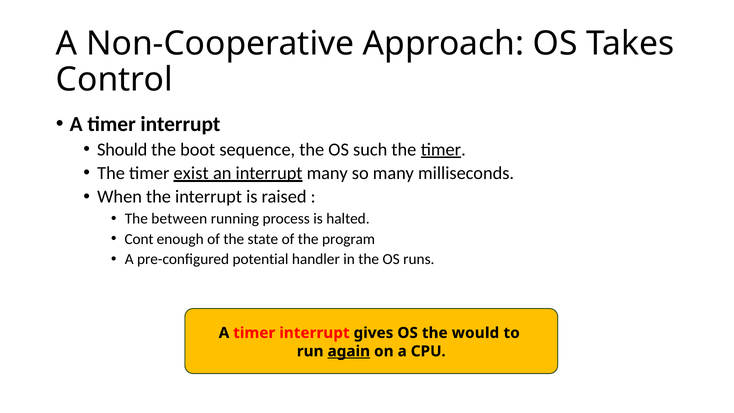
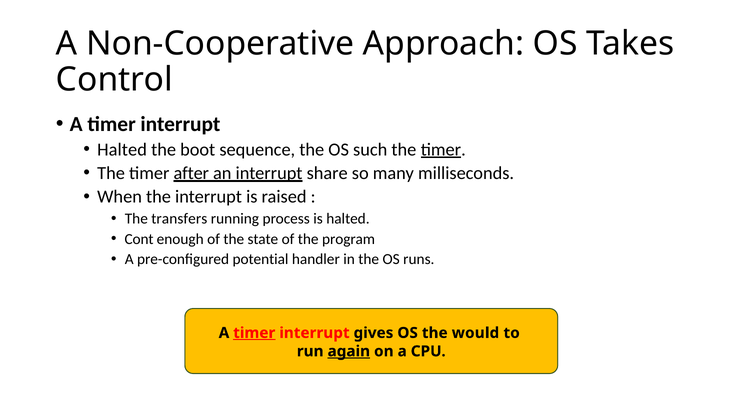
Should at (122, 149): Should -> Halted
exist: exist -> after
interrupt many: many -> share
between: between -> transfers
timer at (254, 333) underline: none -> present
